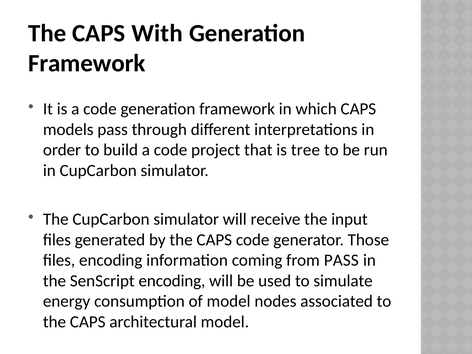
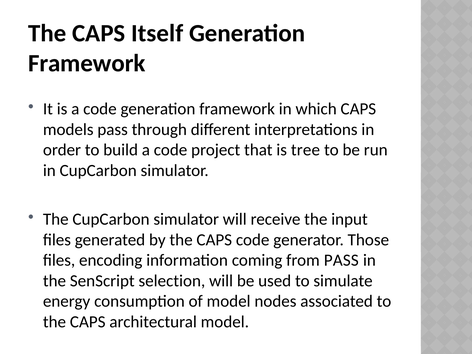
With: With -> Itself
SenScript encoding: encoding -> selection
